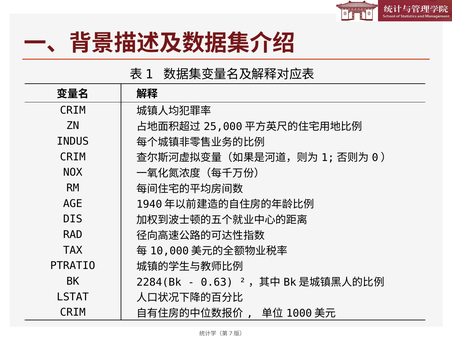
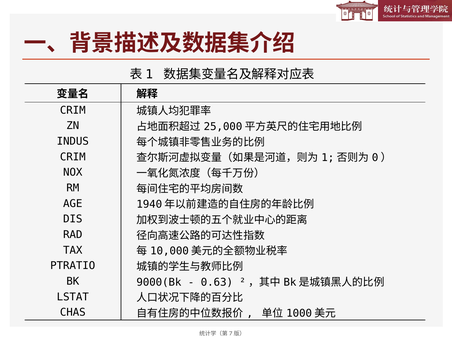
2284(Bk: 2284(Bk -> 9000(Bk
CRIM at (73, 312): CRIM -> CHAS
